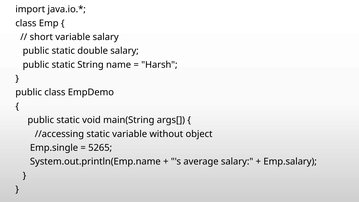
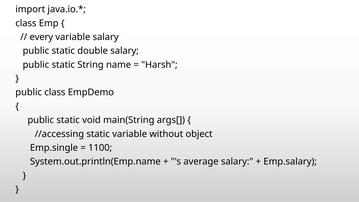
short: short -> every
5265: 5265 -> 1100
